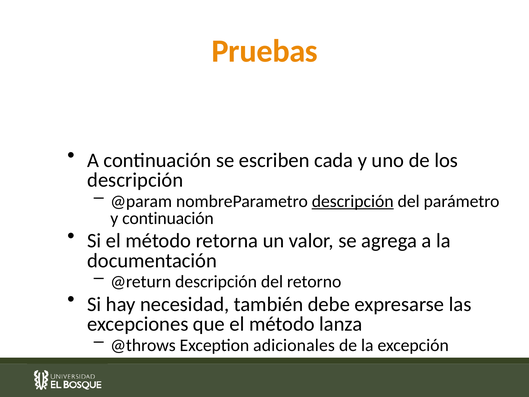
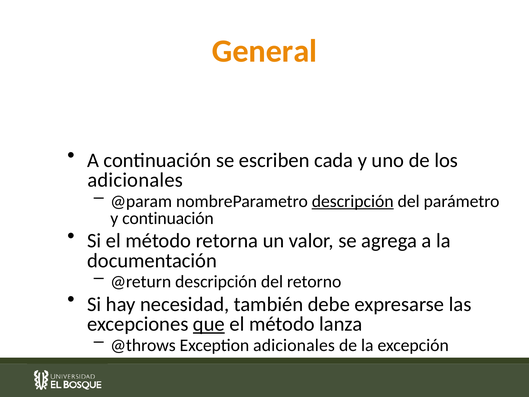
Pruebas: Pruebas -> General
descripción at (135, 180): descripción -> adicionales
que underline: none -> present
